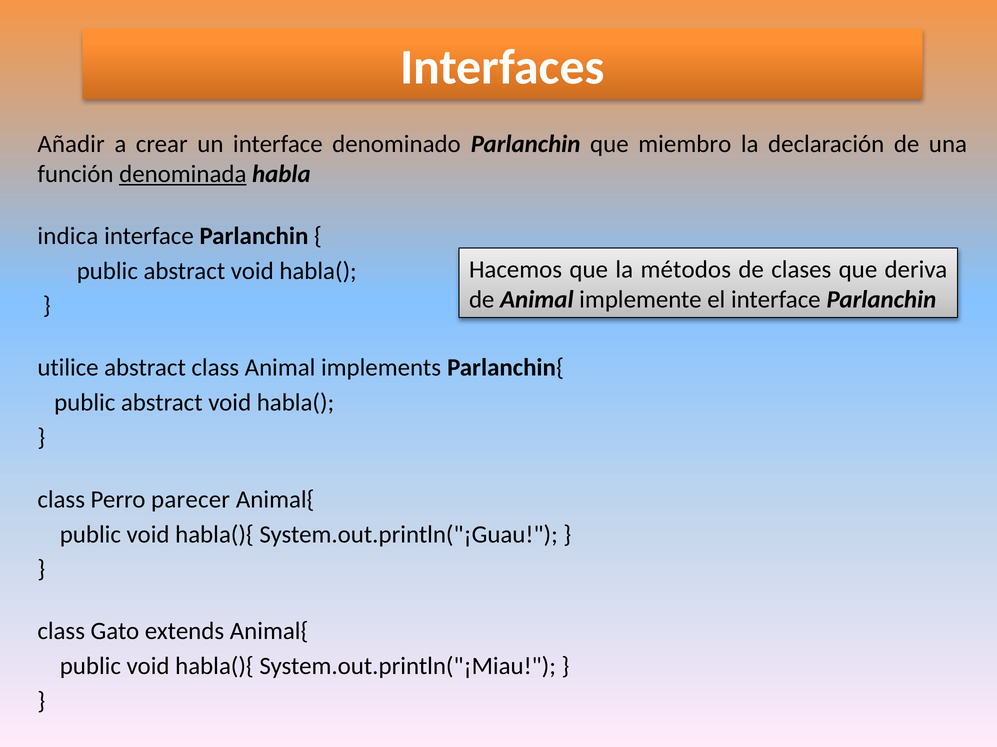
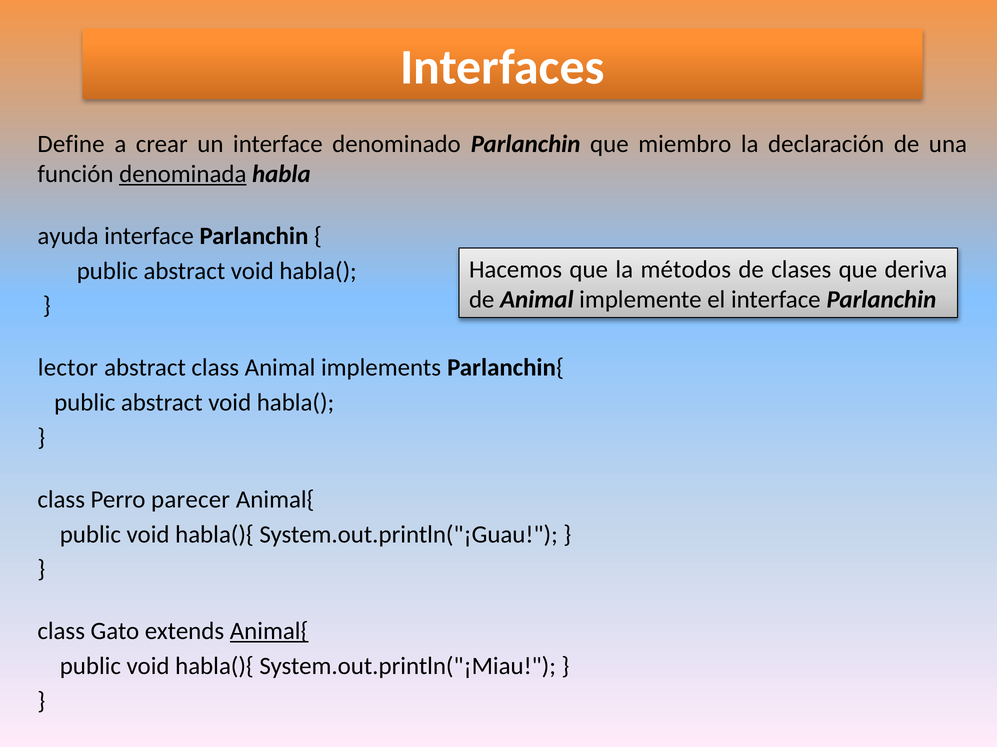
Añadir: Añadir -> Define
indica: indica -> ayuda
utilice: utilice -> lector
Animal{ at (269, 632) underline: none -> present
